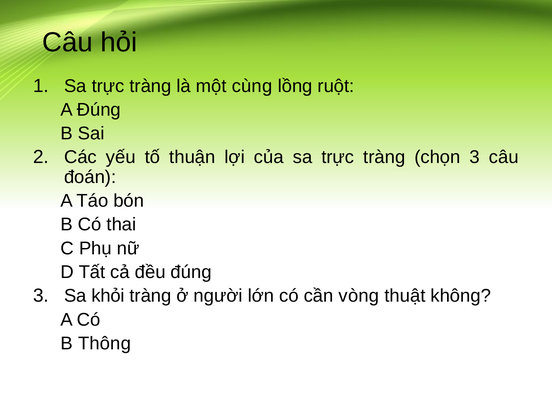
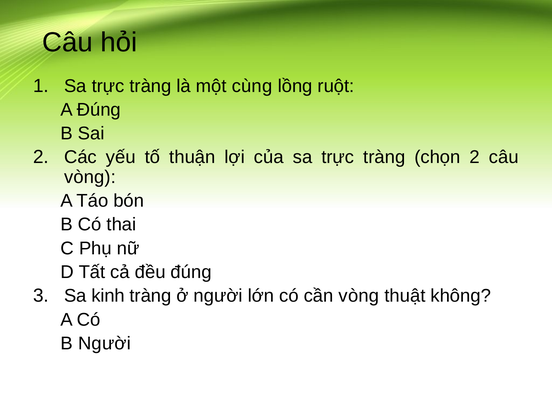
chọn 3: 3 -> 2
đoán at (90, 177): đoán -> vòng
khỏi: khỏi -> kinh
B Thông: Thông -> Người
